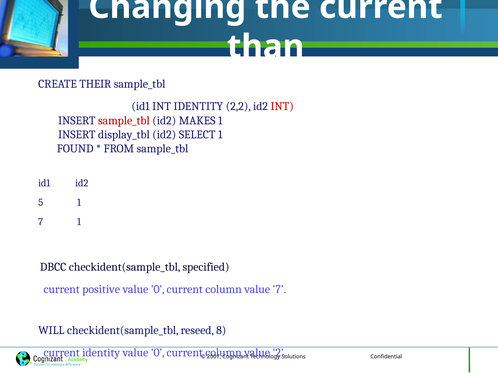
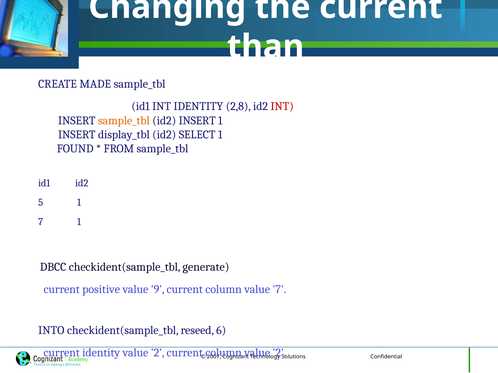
THEIR: THEIR -> MADE
2,2: 2,2 -> 2,8
sample_tbl at (124, 121) colour: red -> orange
id2 MAKES: MAKES -> INSERT
specified: specified -> generate
0 at (158, 290): 0 -> 9
WILL: WILL -> INTO
8: 8 -> 6
identity value 0: 0 -> 2
